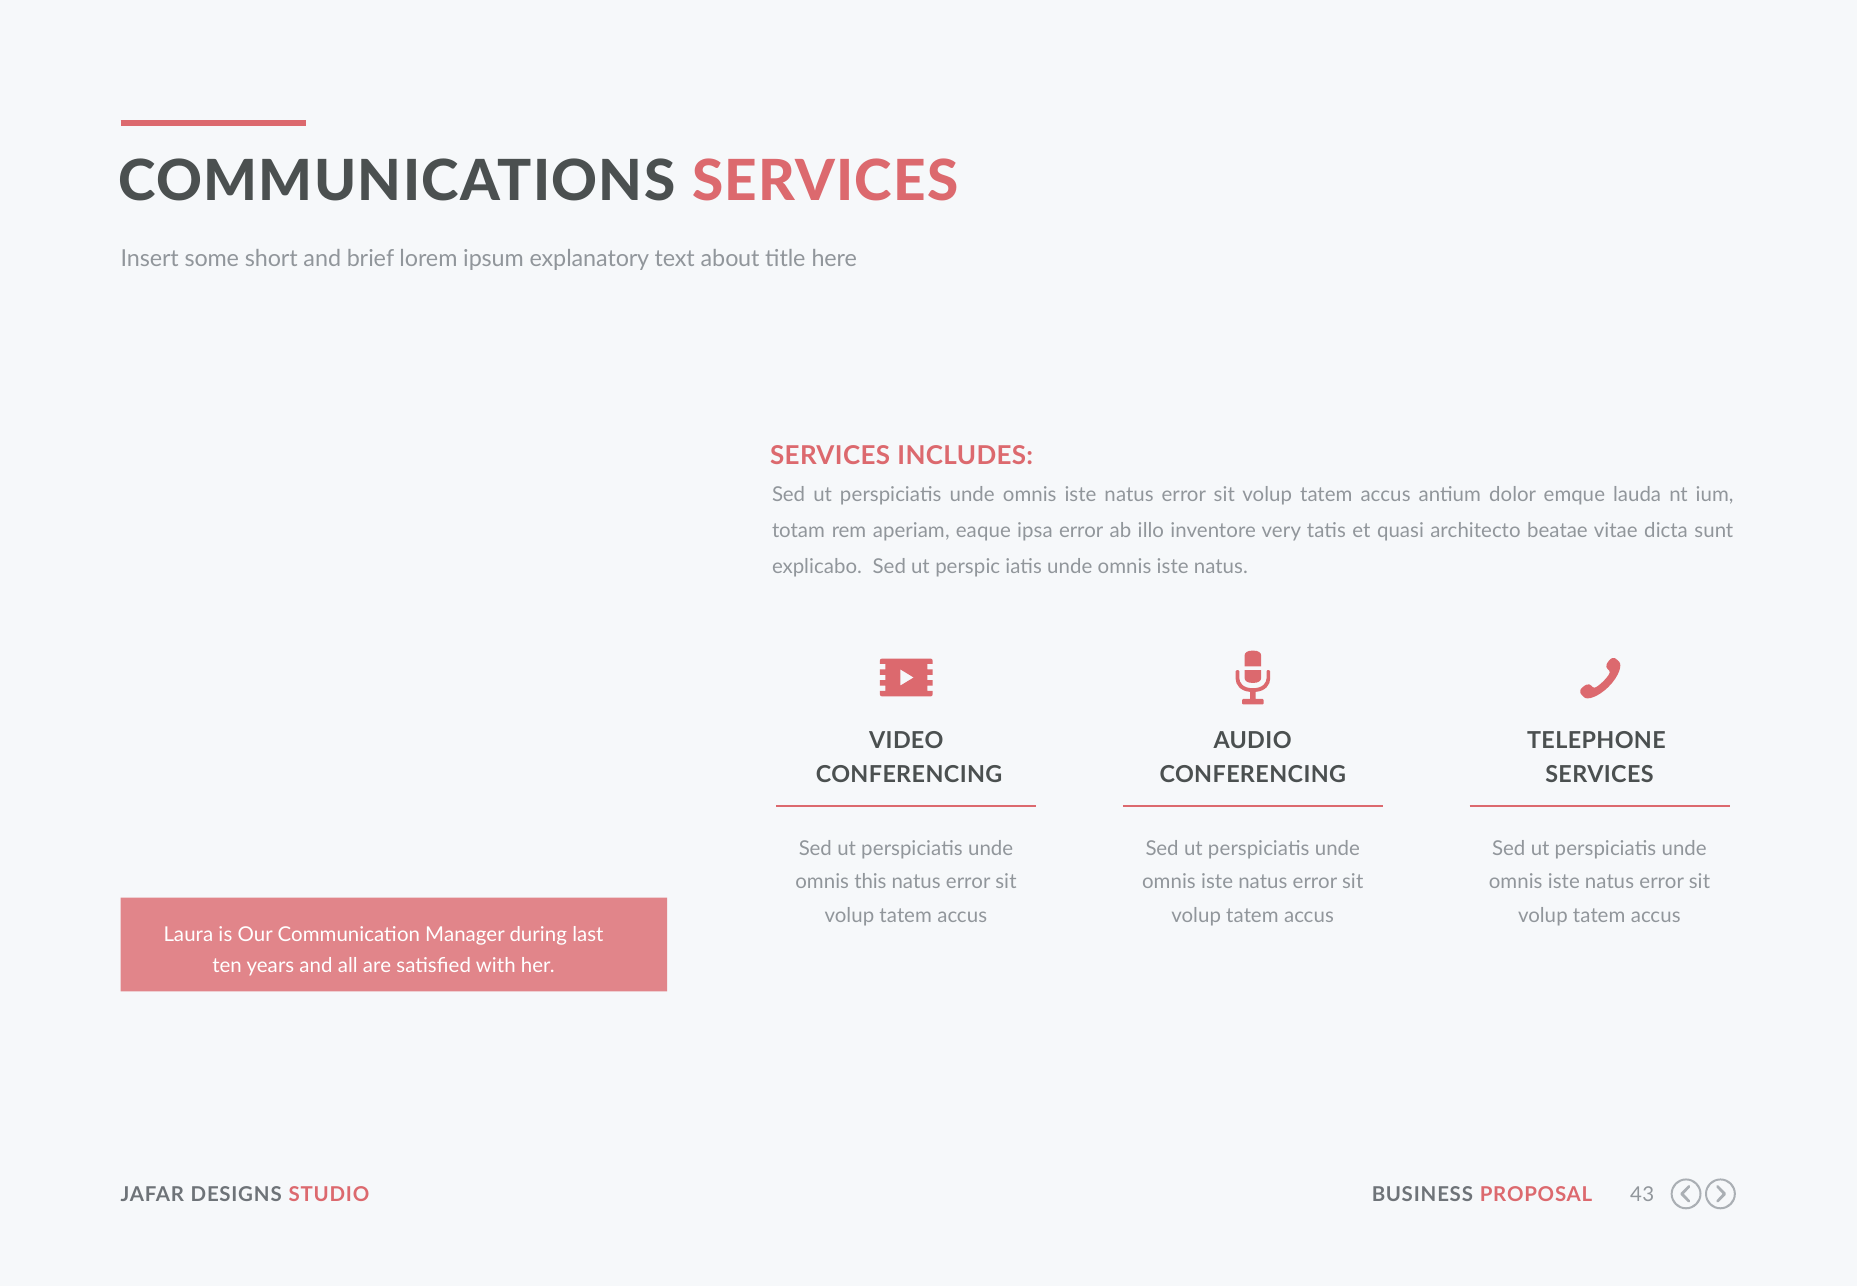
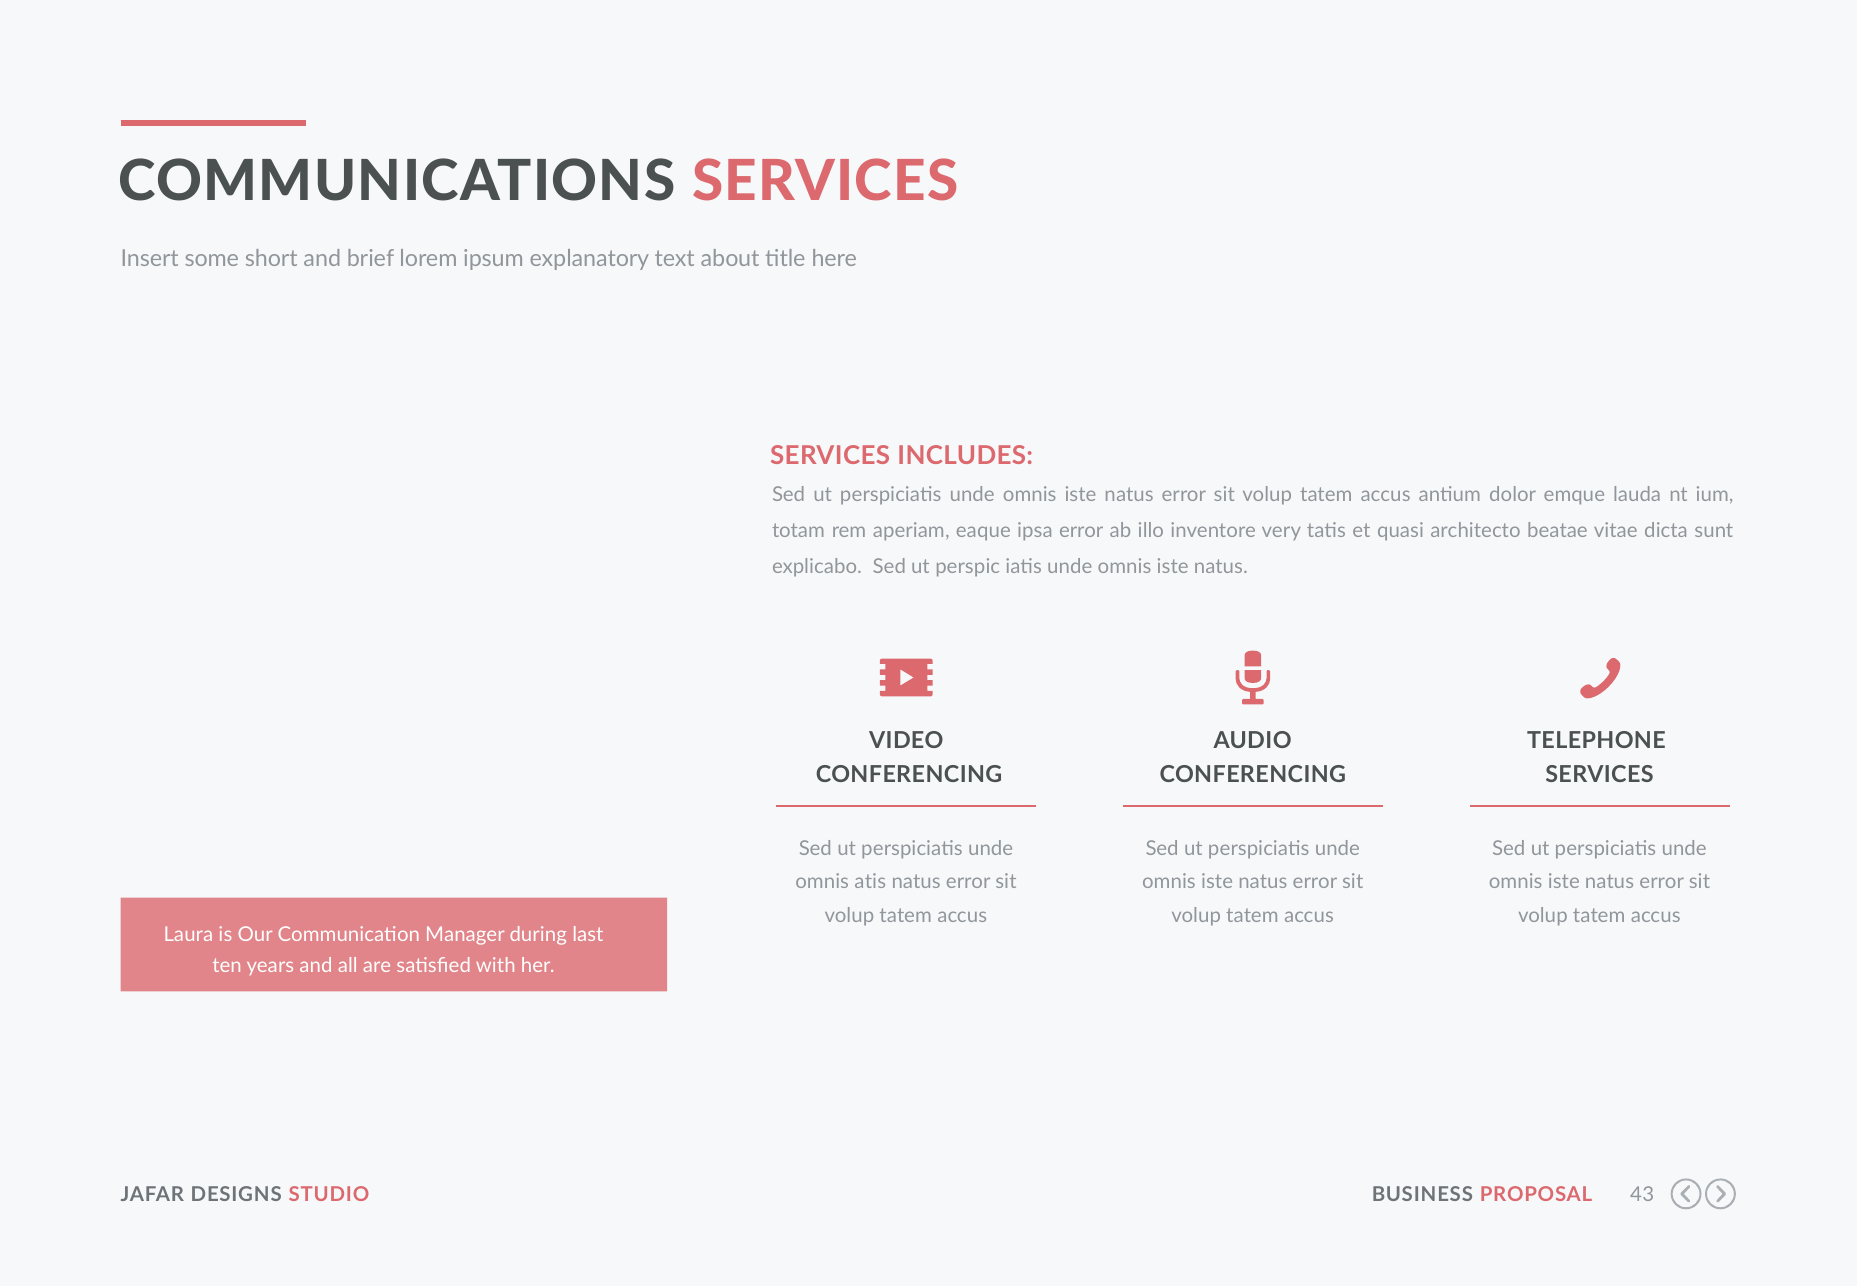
this: this -> atis
